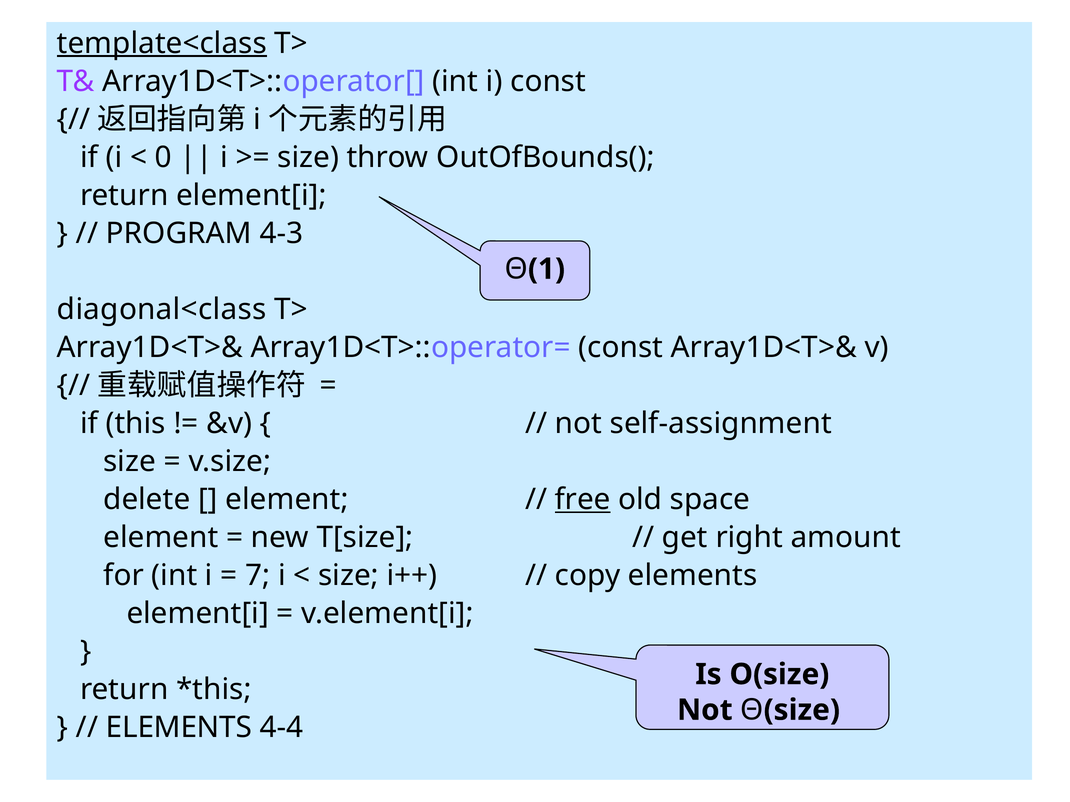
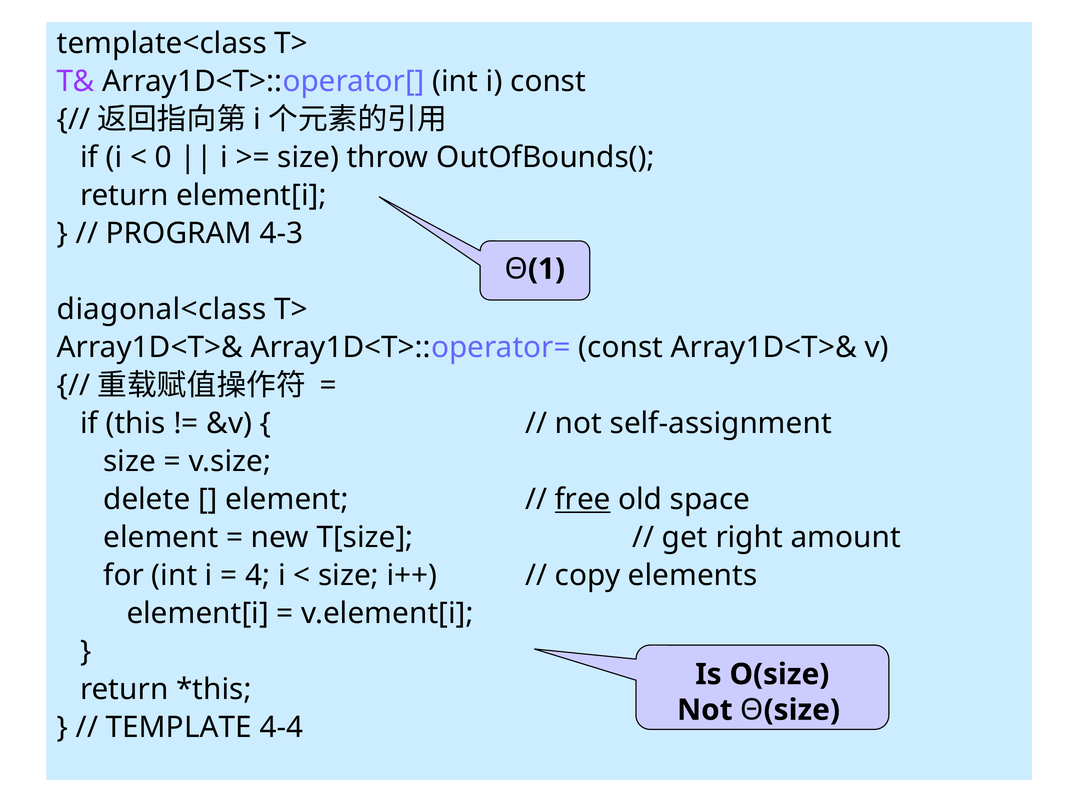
template<class underline: present -> none
7: 7 -> 4
ELEMENTS at (179, 728): ELEMENTS -> TEMPLATE
